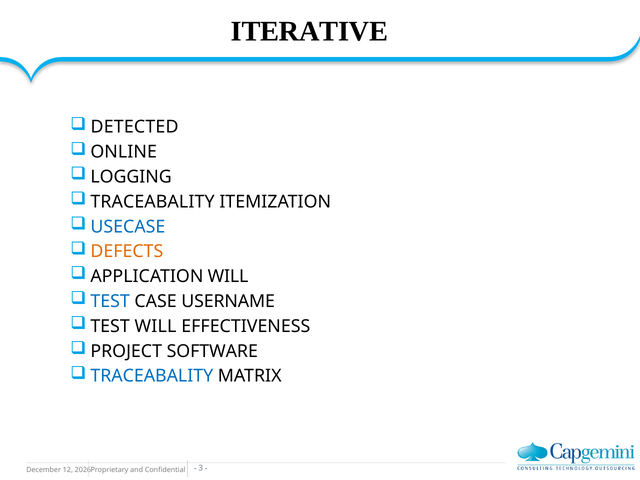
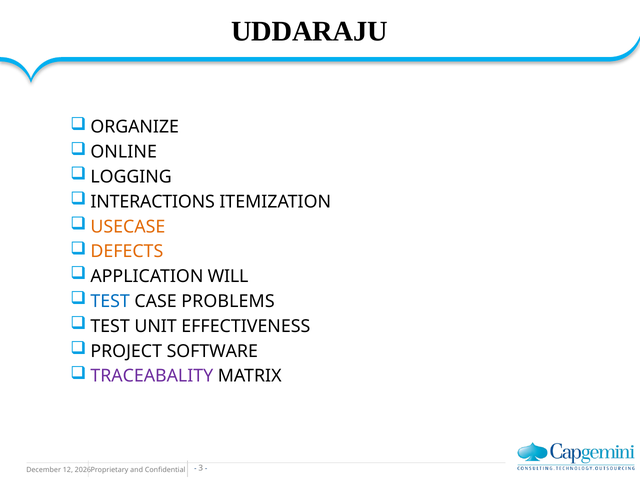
ITERATIVE: ITERATIVE -> UDDARAJU
DETECTED: DETECTED -> ORGANIZE
TRACEABALITY at (152, 202): TRACEABALITY -> INTERACTIONS
USECASE colour: blue -> orange
USERNAME: USERNAME -> PROBLEMS
TEST WILL: WILL -> UNIT
TRACEABALITY at (152, 376) colour: blue -> purple
